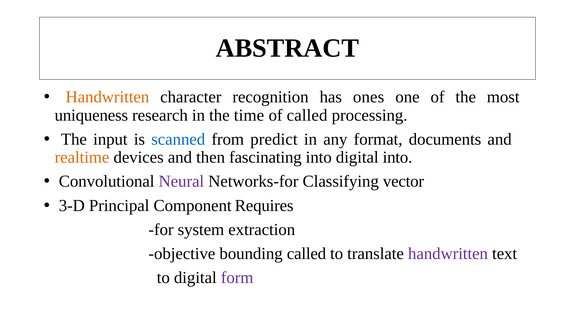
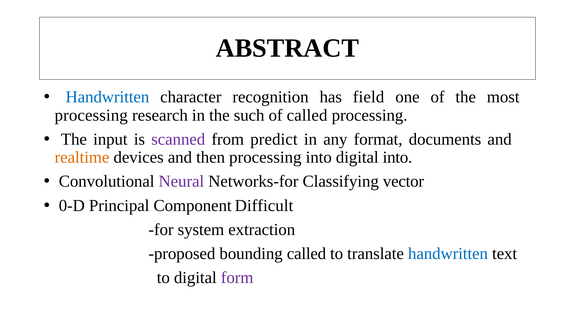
Handwritten at (107, 97) colour: orange -> blue
ones: ones -> field
uniqueness at (91, 115): uniqueness -> processing
time: time -> such
scanned colour: blue -> purple
then fascinating: fascinating -> processing
3-D: 3-D -> 0-D
Requires: Requires -> Difficult
objective: objective -> proposed
handwritten at (448, 254) colour: purple -> blue
